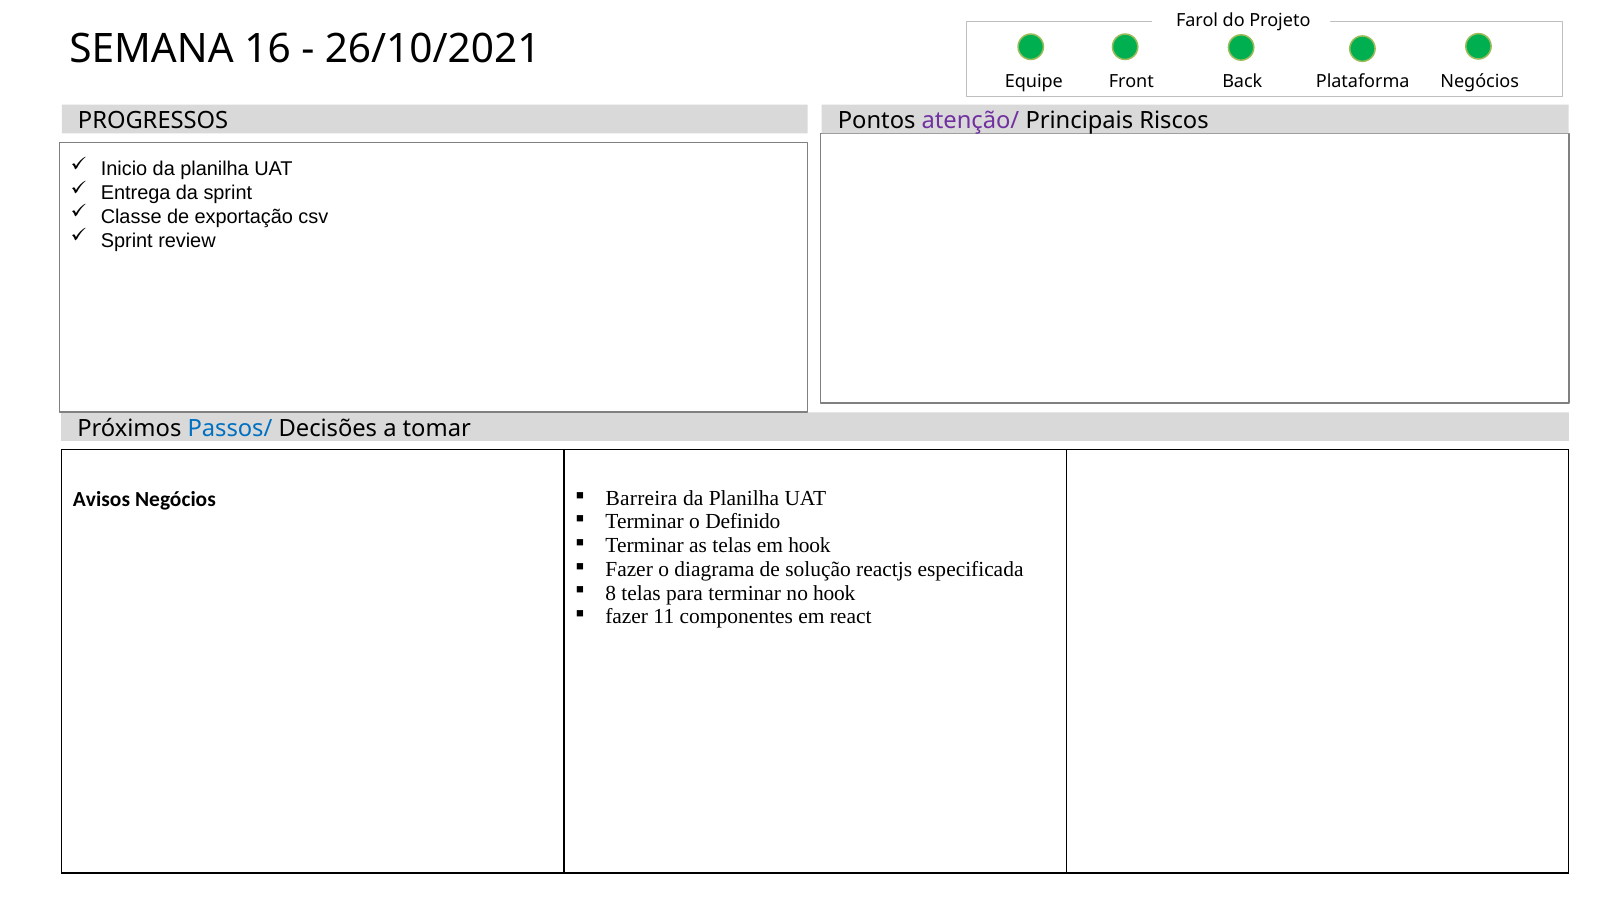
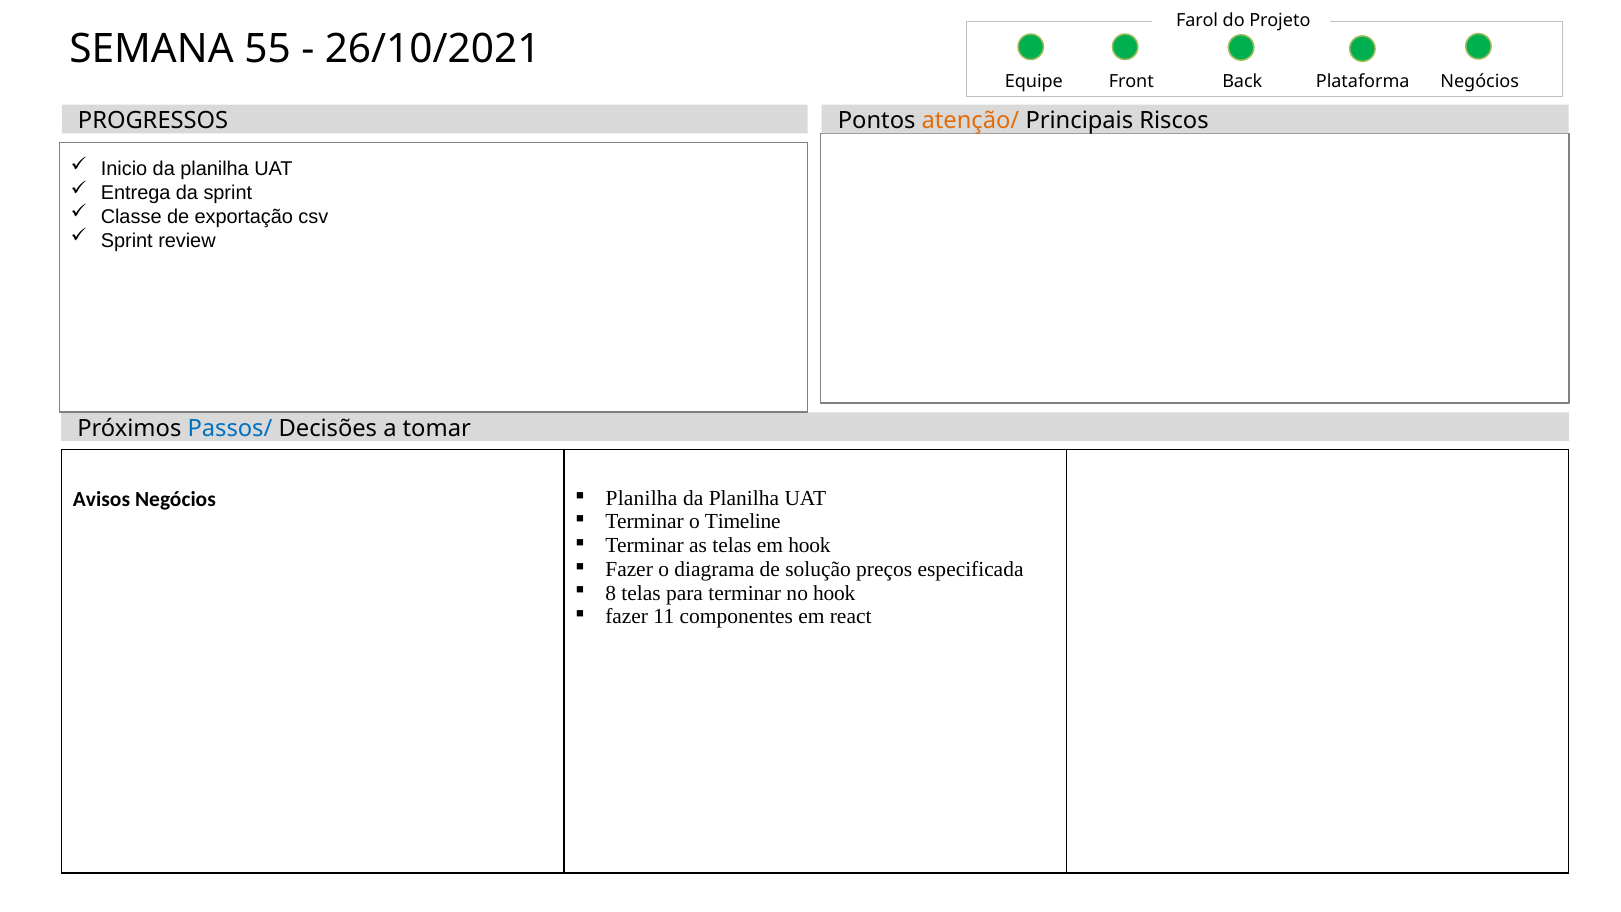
16: 16 -> 55
atenção/ colour: purple -> orange
Barreira at (642, 498): Barreira -> Planilha
Definido: Definido -> Timeline
reactjs: reactjs -> preços
